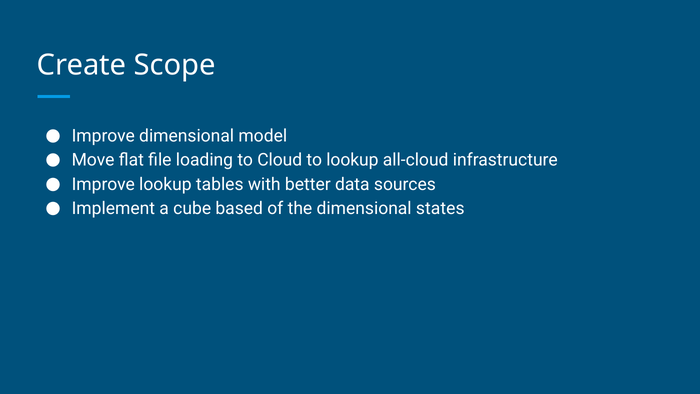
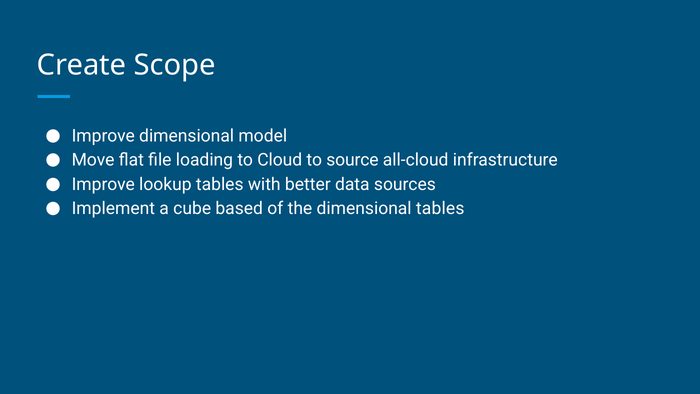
to lookup: lookup -> source
dimensional states: states -> tables
